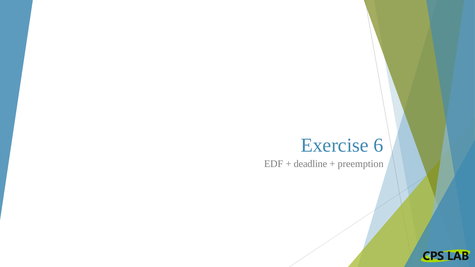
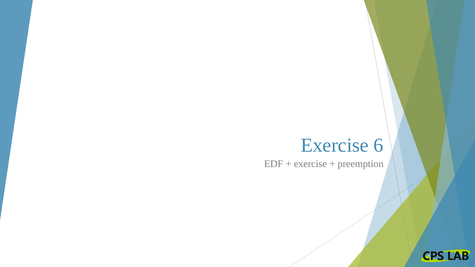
deadline at (310, 164): deadline -> exercise
